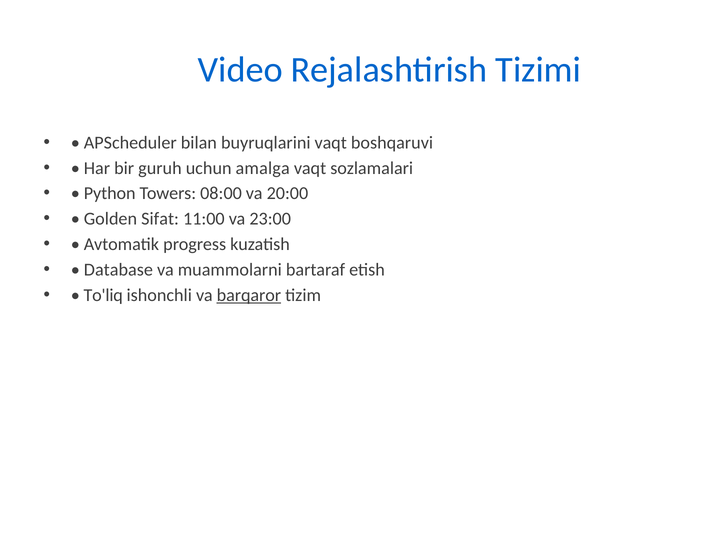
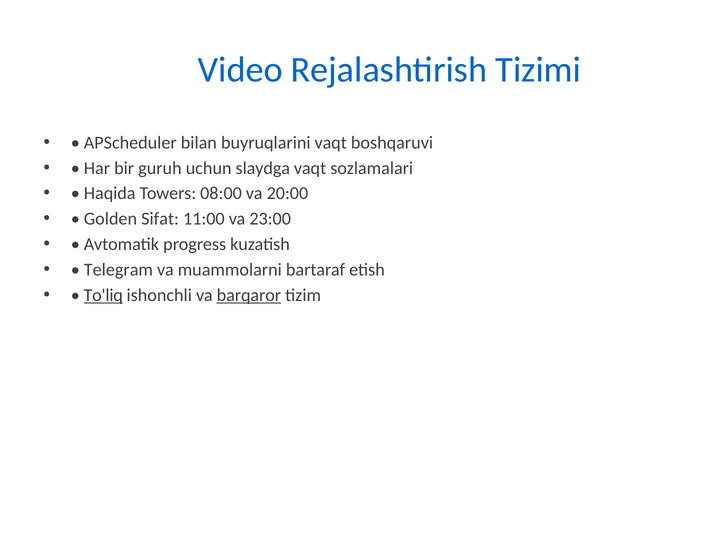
amalga: amalga -> slaydga
Python: Python -> Haqida
Database: Database -> Telegram
To'liq underline: none -> present
